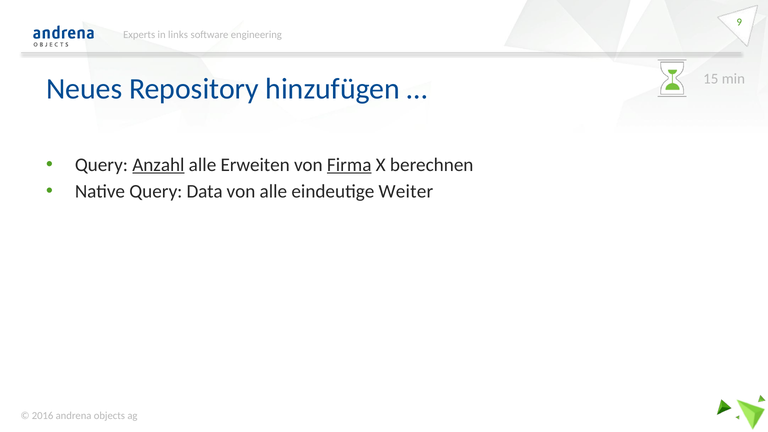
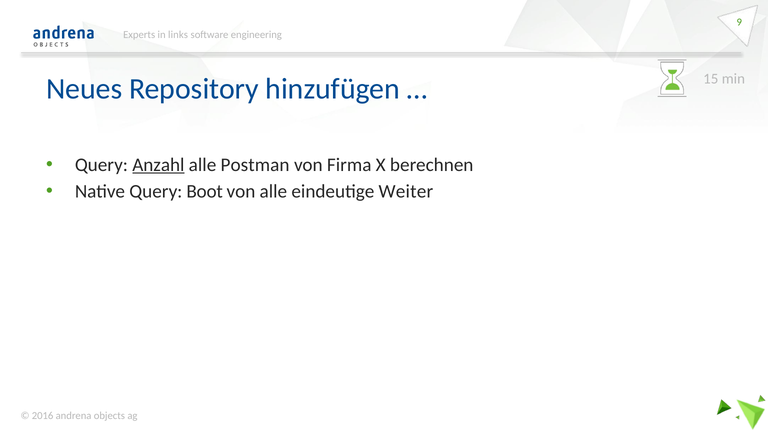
Erweiten: Erweiten -> Postman
Firma underline: present -> none
Data: Data -> Boot
